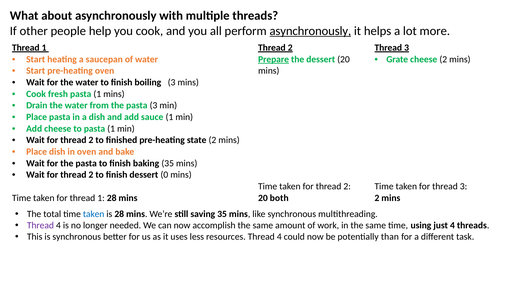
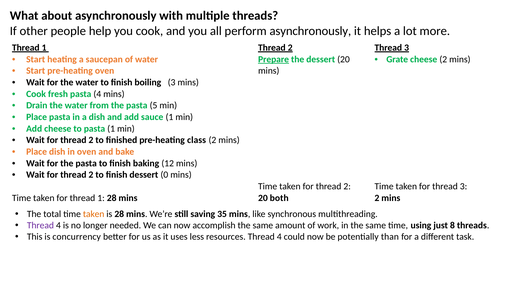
asynchronously at (310, 31) underline: present -> none
fresh pasta 1: 1 -> 4
pasta 3: 3 -> 5
state: state -> class
baking 35: 35 -> 12
taken at (94, 214) colour: blue -> orange
just 4: 4 -> 8
is synchronous: synchronous -> concurrency
